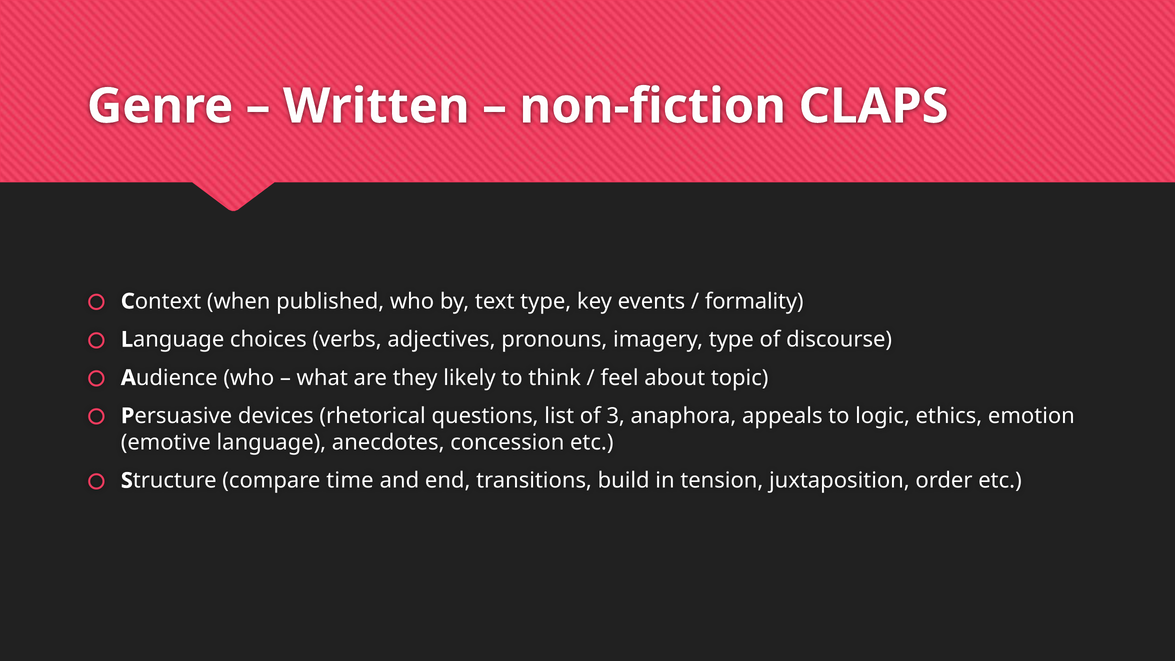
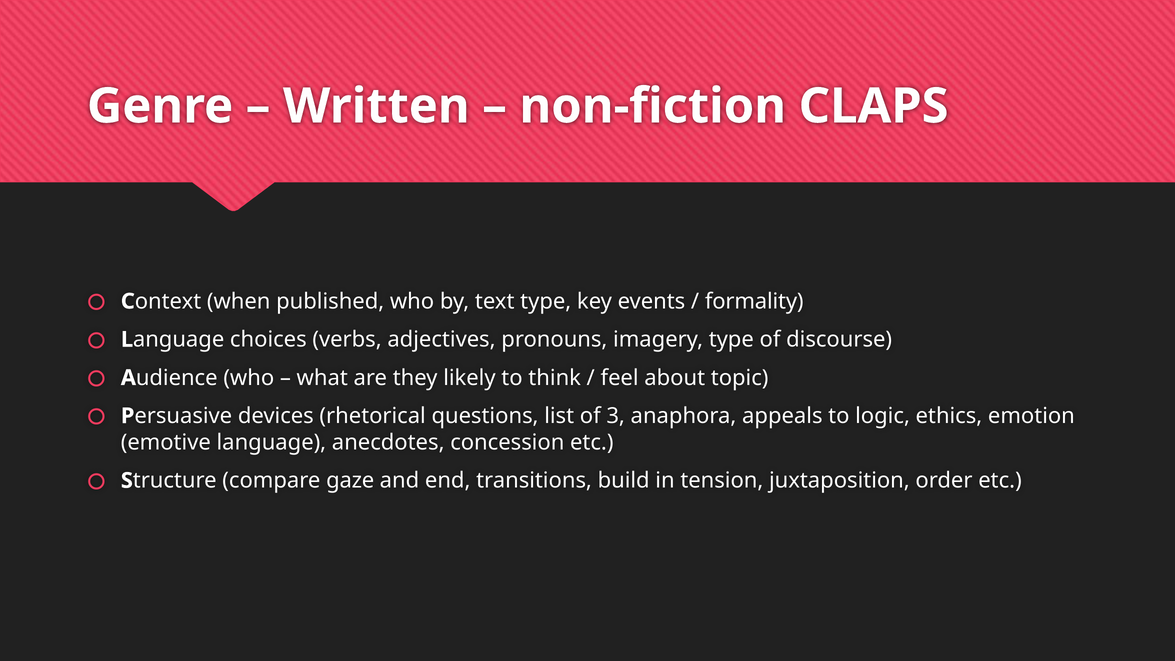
time: time -> gaze
